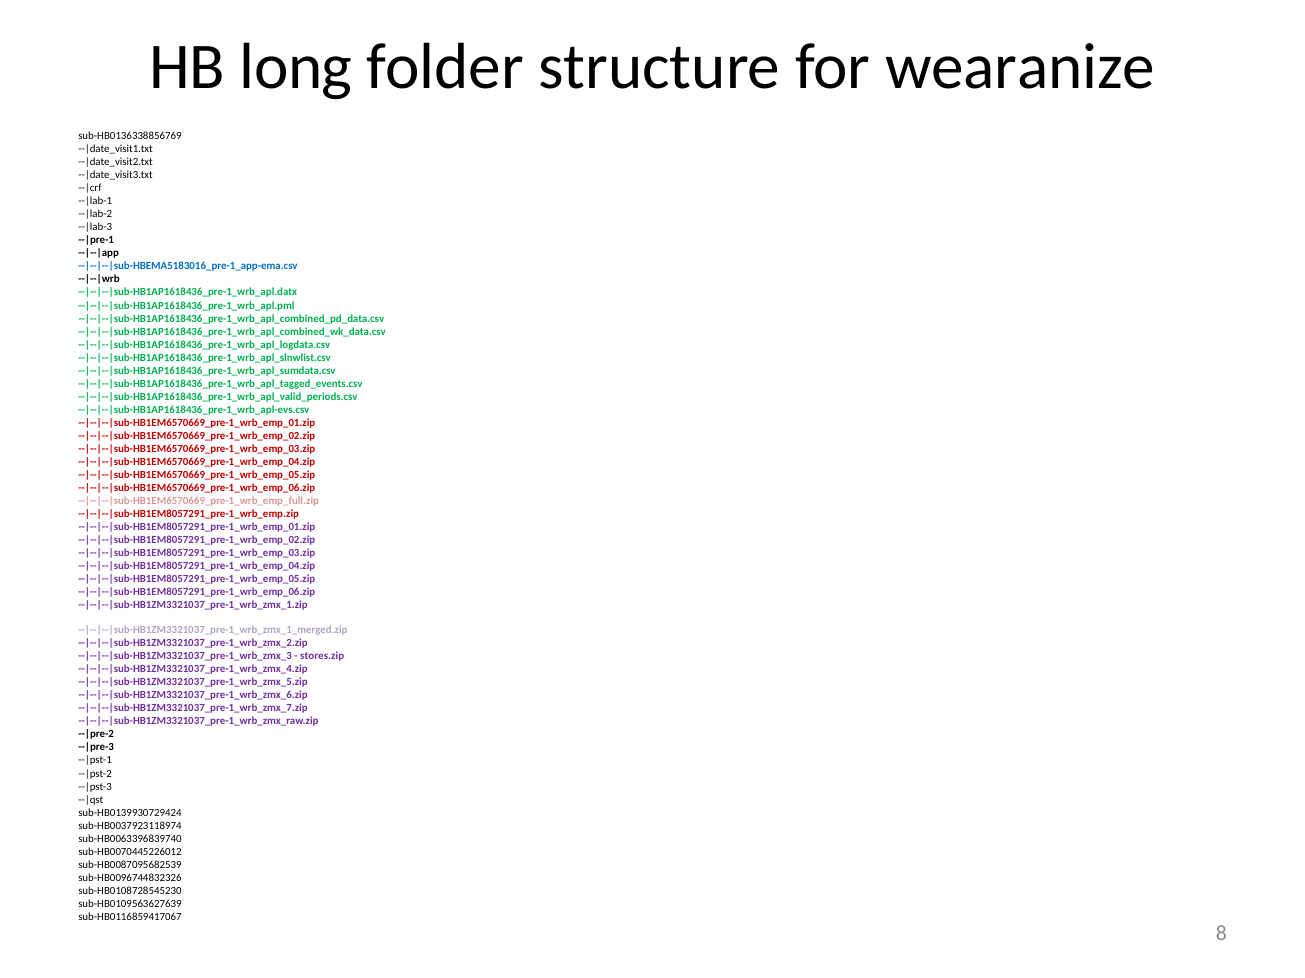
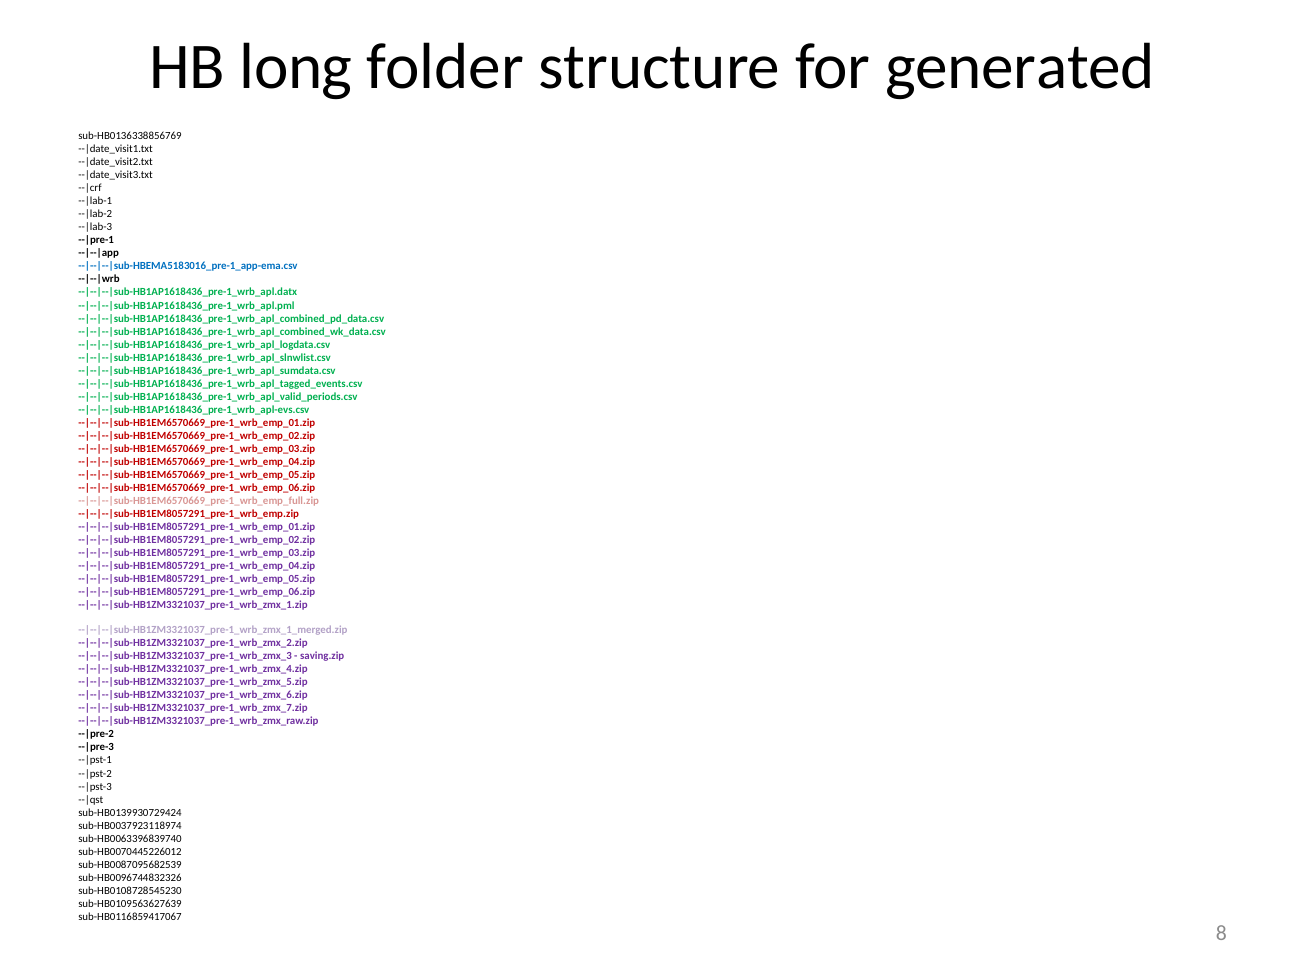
wearanize: wearanize -> generated
stores.zip: stores.zip -> saving.zip
